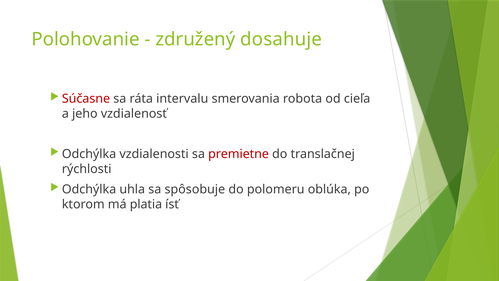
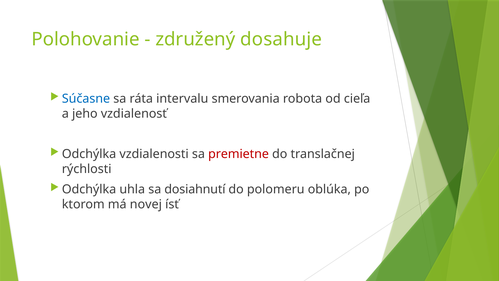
Súčasne colour: red -> blue
spôsobuje: spôsobuje -> dosiahnutí
platia: platia -> novej
